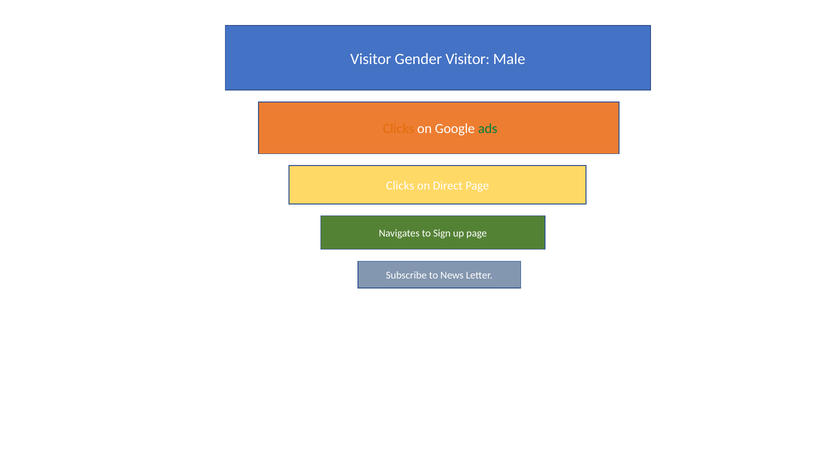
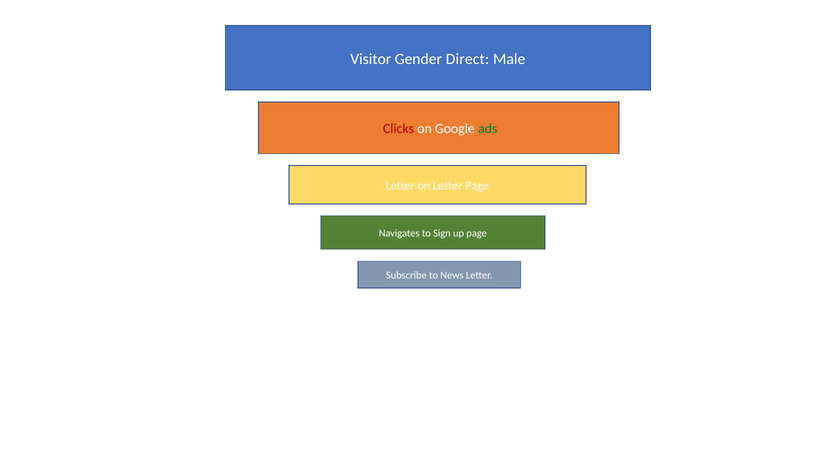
Gender Visitor: Visitor -> Direct
Clicks at (399, 129) colour: orange -> red
Clicks at (400, 185): Clicks -> Letter
on Direct: Direct -> Letter
